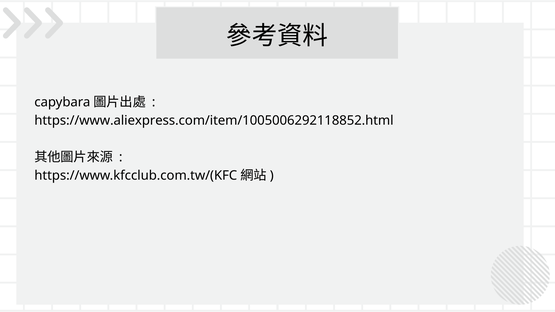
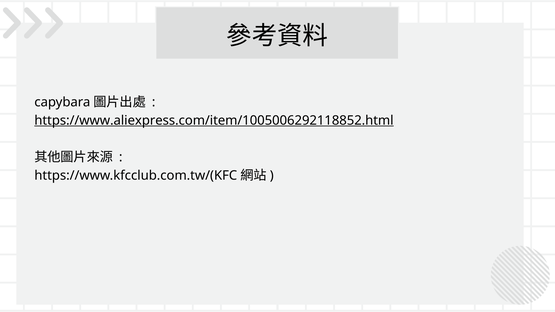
https://www.aliexpress.com/item/1005006292118852.html underline: none -> present
